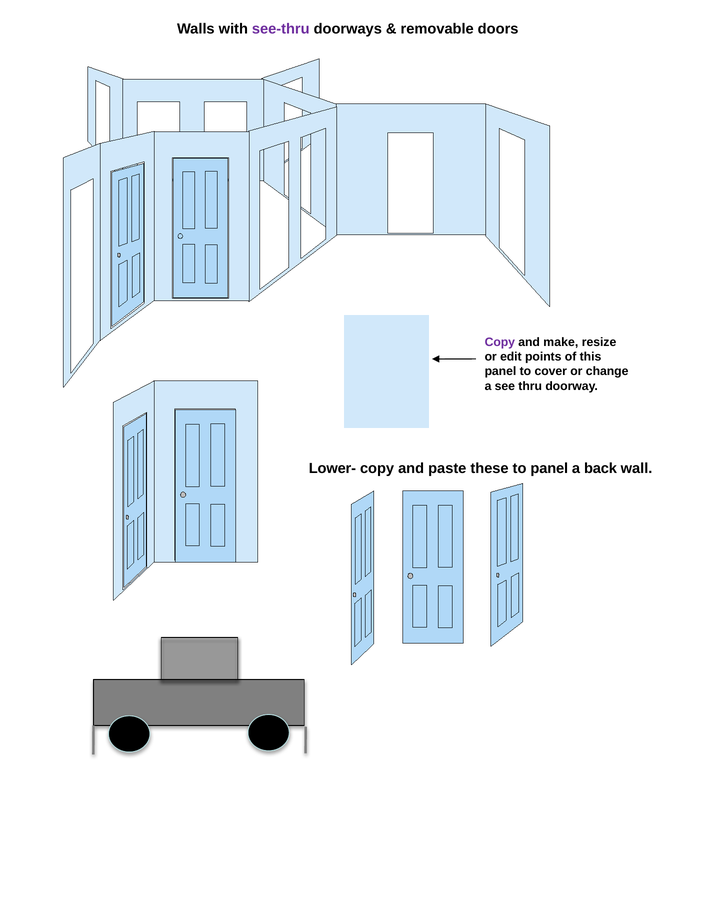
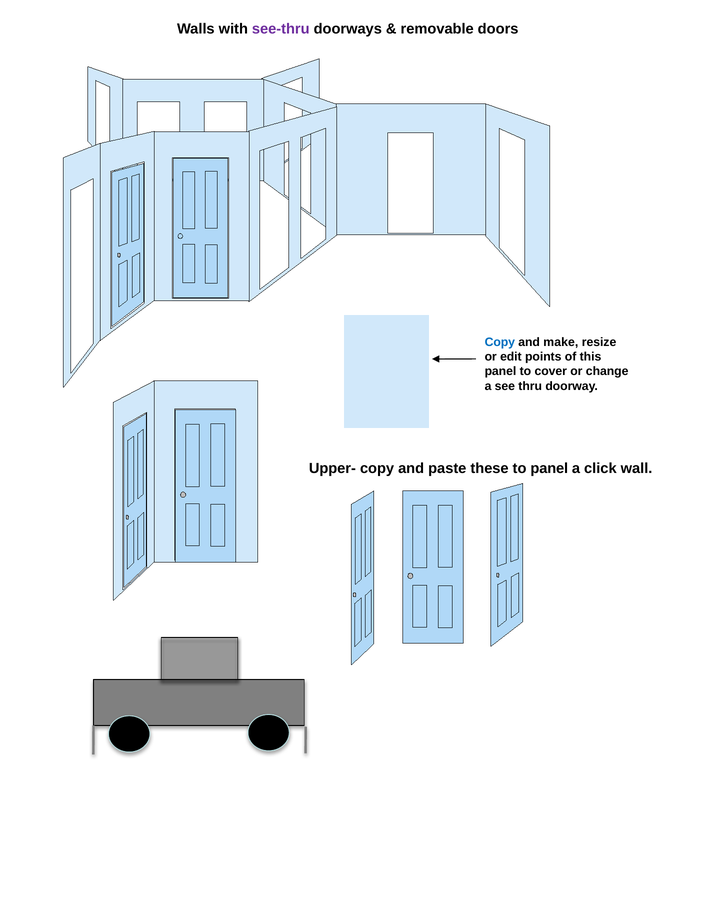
Copy at (500, 342) colour: purple -> blue
Lower-: Lower- -> Upper-
back: back -> click
